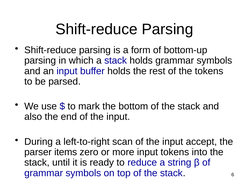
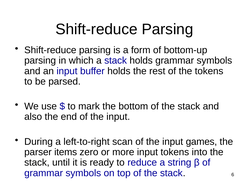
accept: accept -> games
